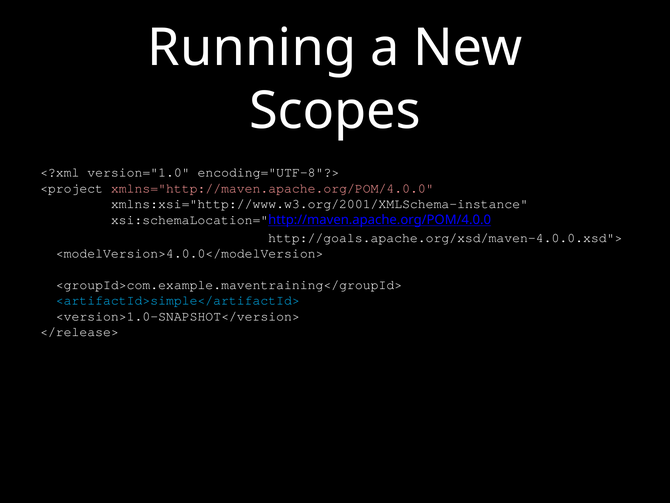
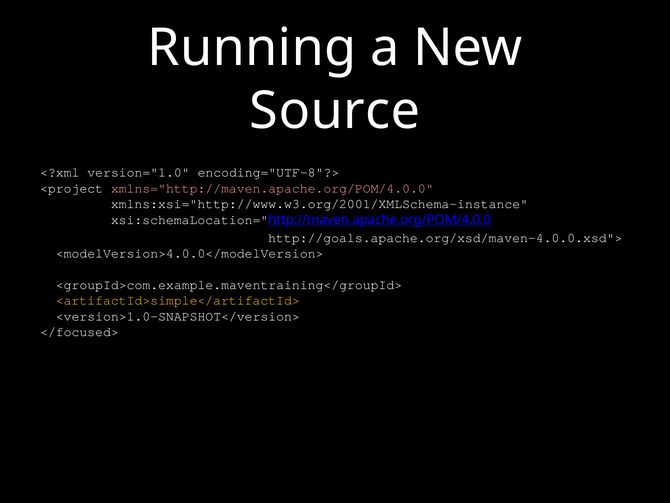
Scopes: Scopes -> Source
<artifactId>simple</artifactId> colour: light blue -> yellow
</release>: </release> -> </focused>
